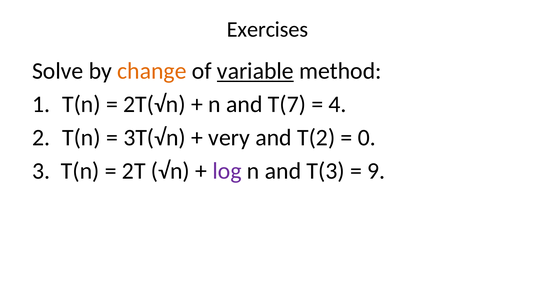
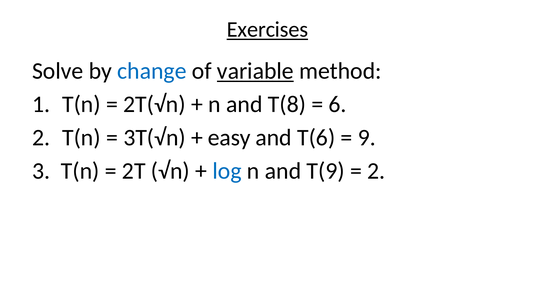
Exercises underline: none -> present
change colour: orange -> blue
T(7: T(7 -> T(8
4: 4 -> 6
very: very -> easy
T(2: T(2 -> T(6
0: 0 -> 9
log colour: purple -> blue
T(3: T(3 -> T(9
9 at (376, 171): 9 -> 2
